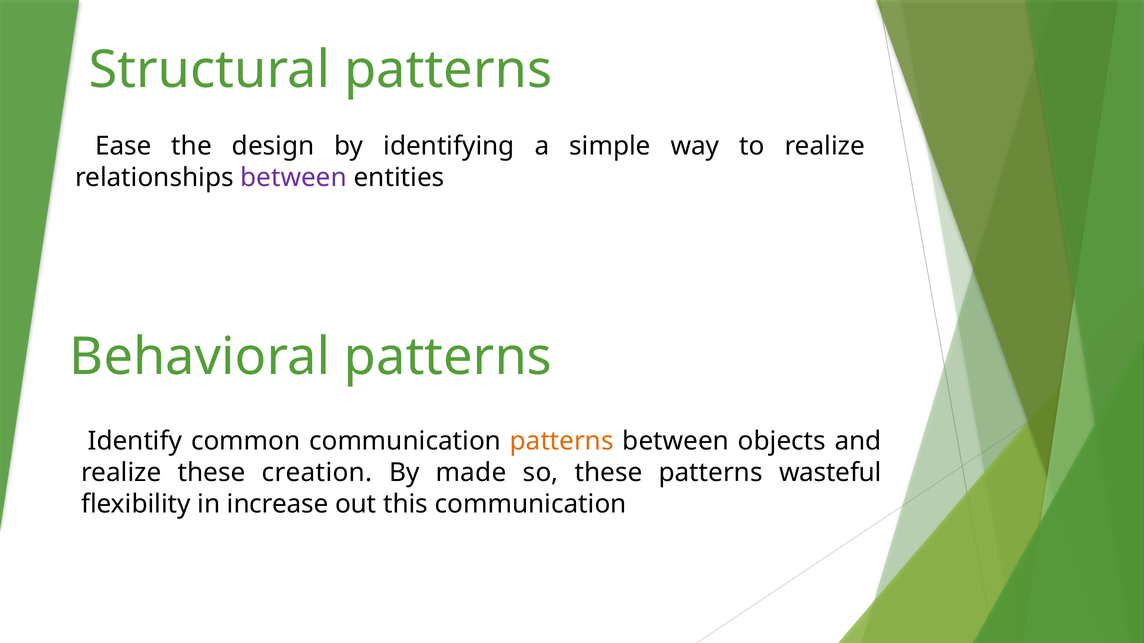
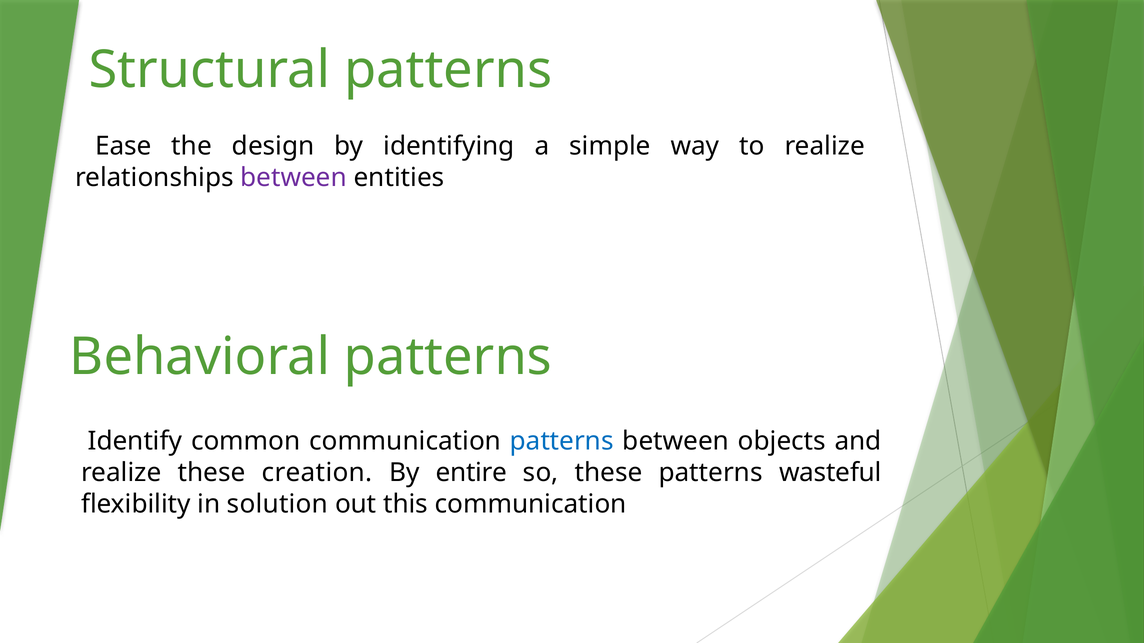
patterns at (562, 441) colour: orange -> blue
made: made -> entire
increase: increase -> solution
